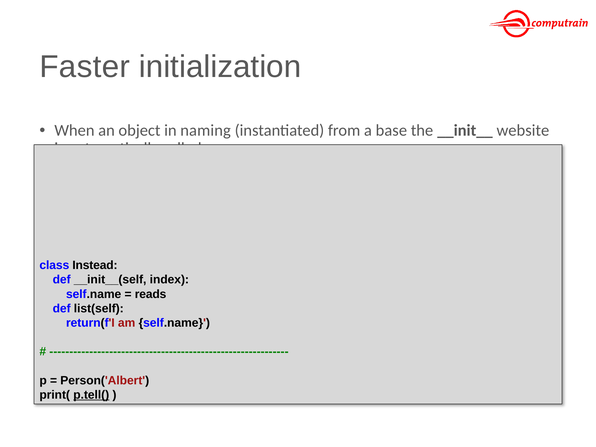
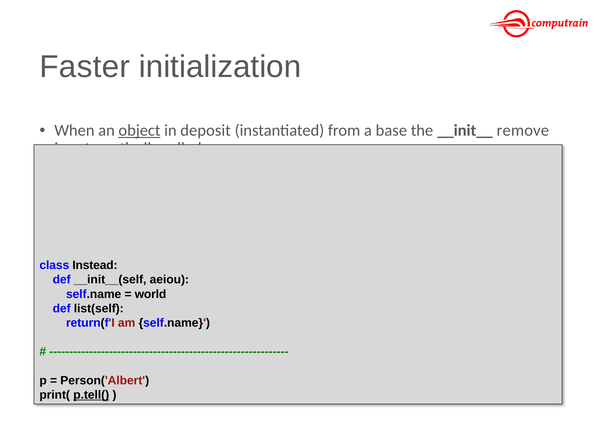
object underline: none -> present
naming: naming -> deposit
website: website -> remove
index: index -> aeiou
reads: reads -> world
